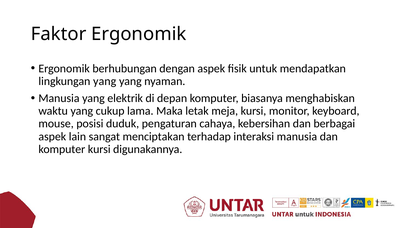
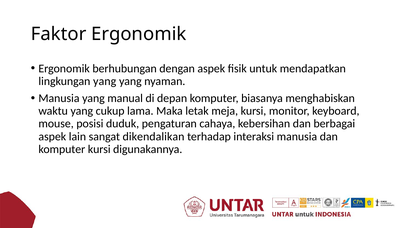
elektrik: elektrik -> manual
menciptakan: menciptakan -> dikendalikan
